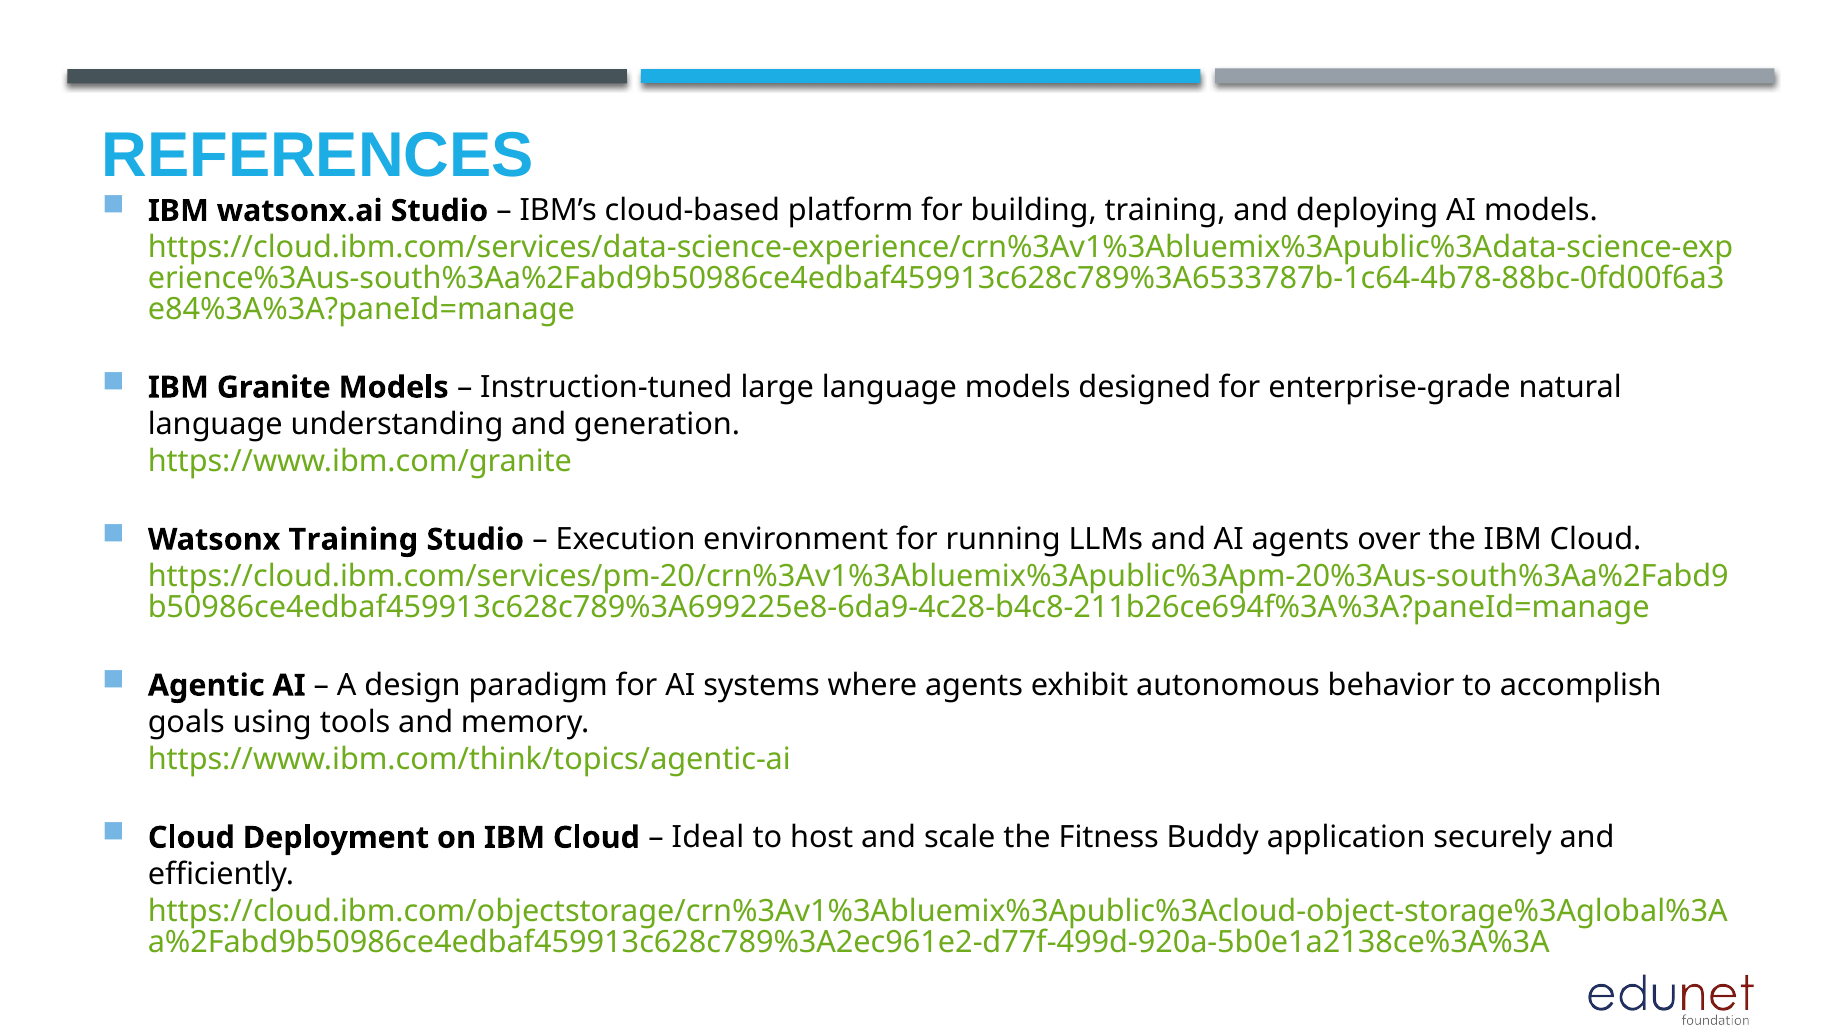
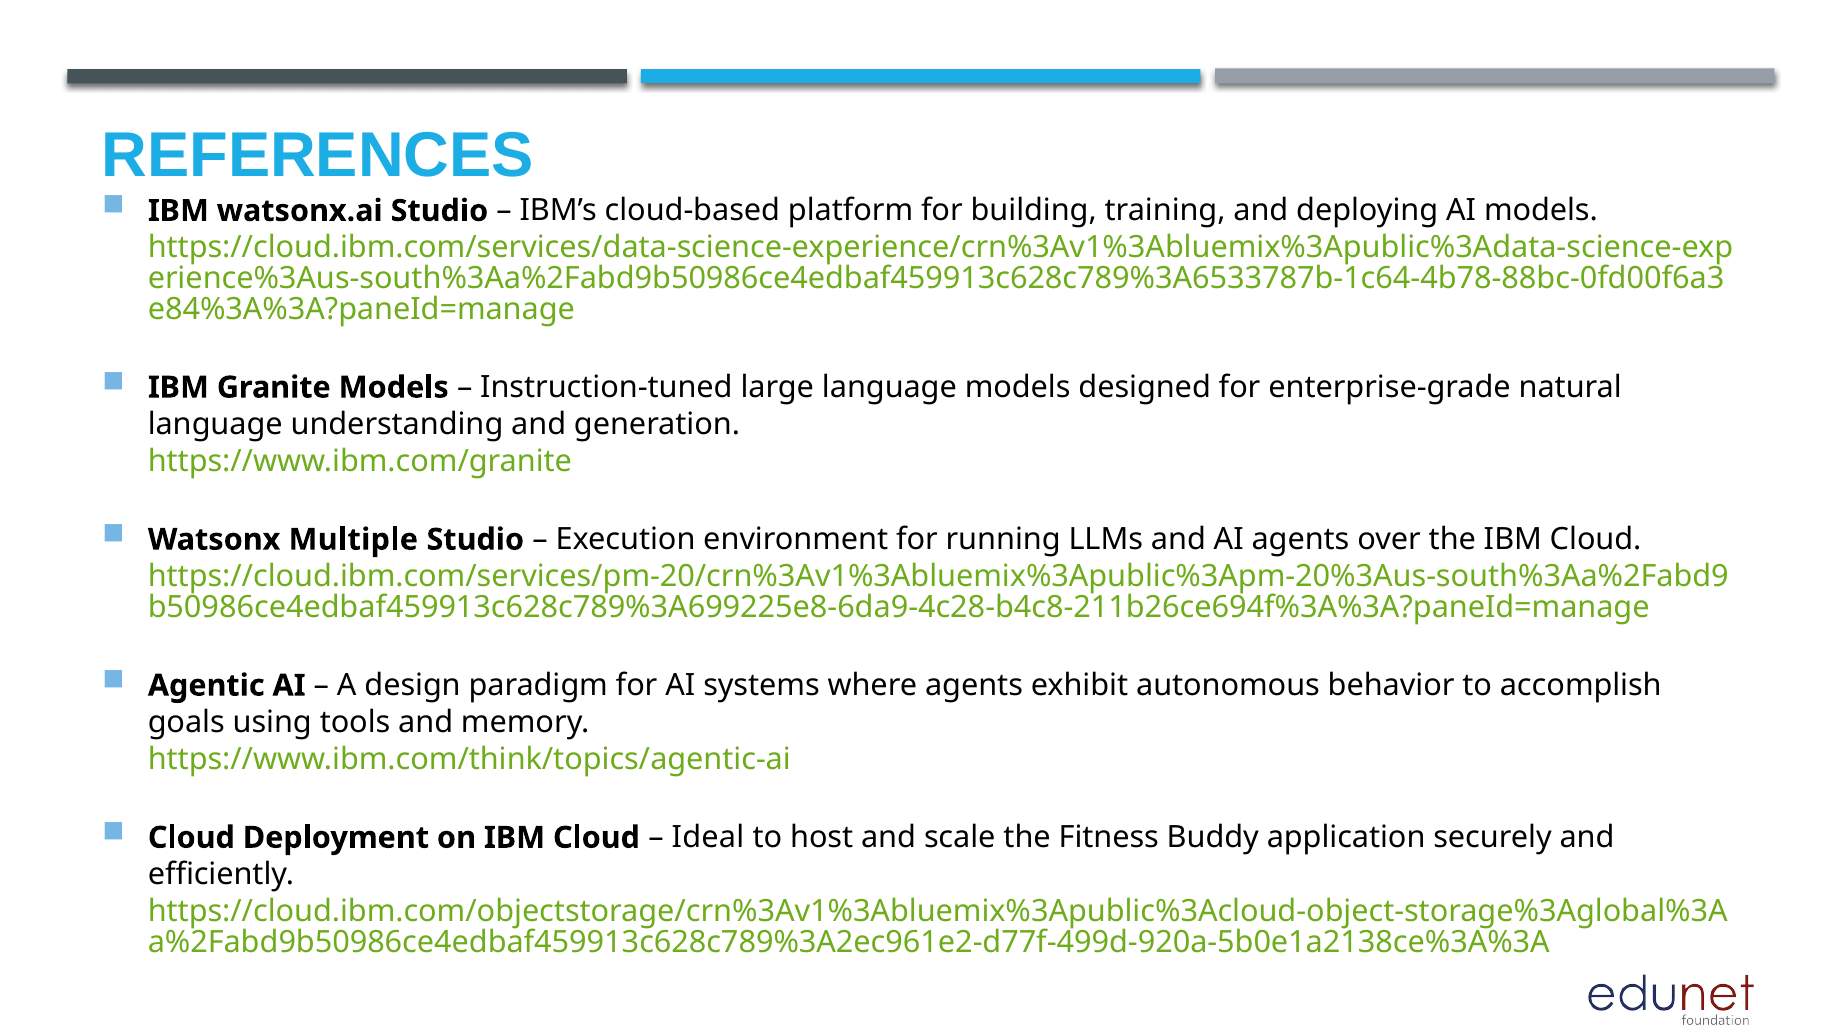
Watsonx Training: Training -> Multiple
